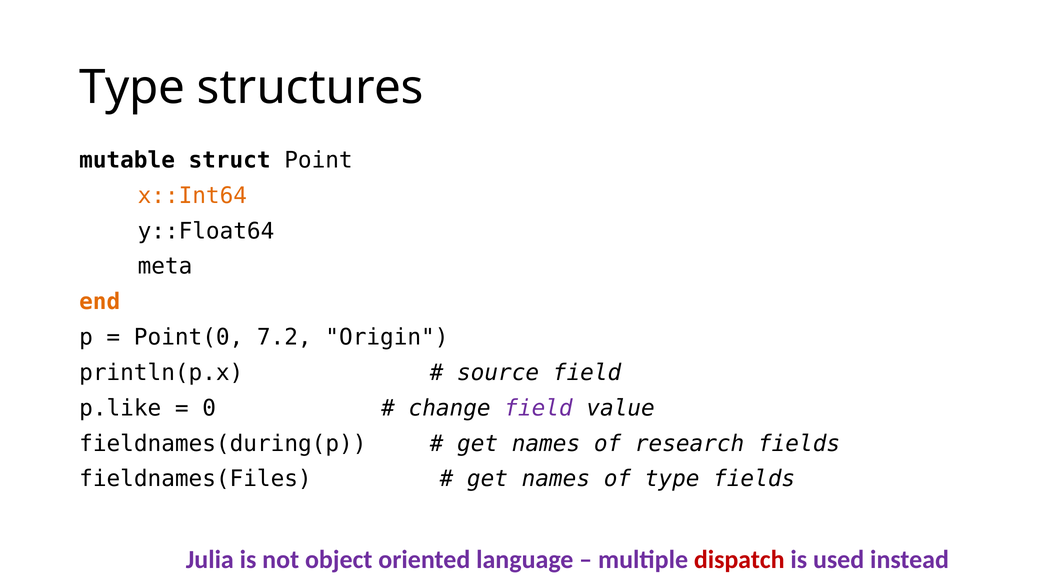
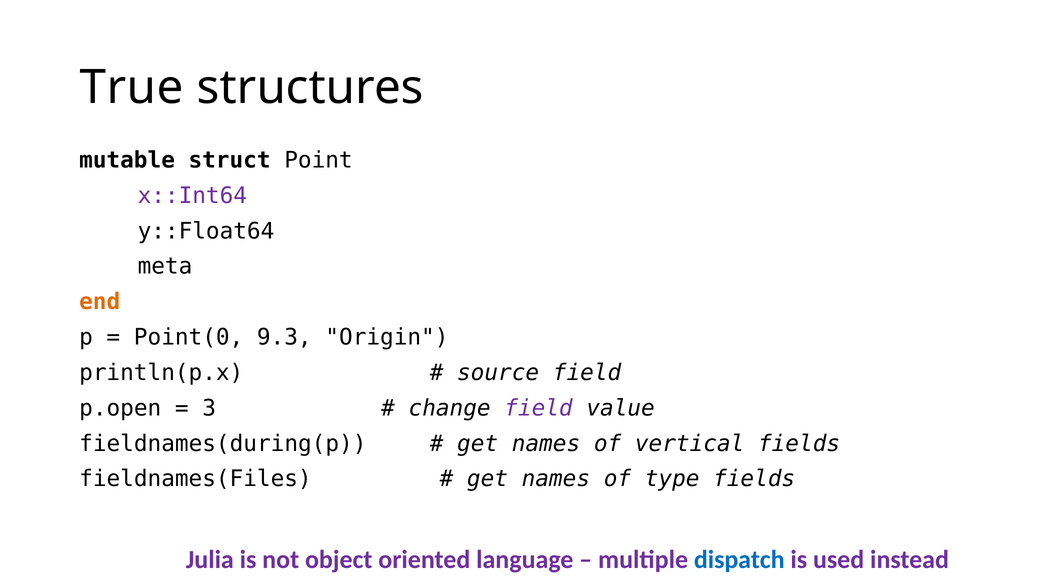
Type at (132, 87): Type -> True
x::Int64 colour: orange -> purple
7.2: 7.2 -> 9.3
p.like: p.like -> p.open
0: 0 -> 3
research: research -> vertical
dispatch colour: red -> blue
